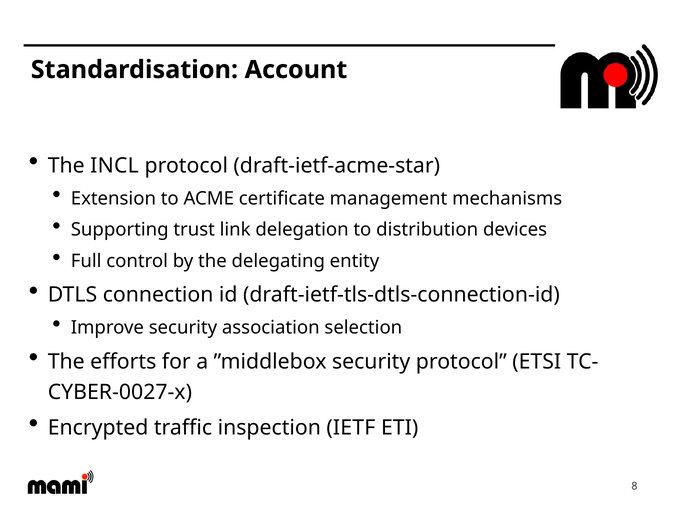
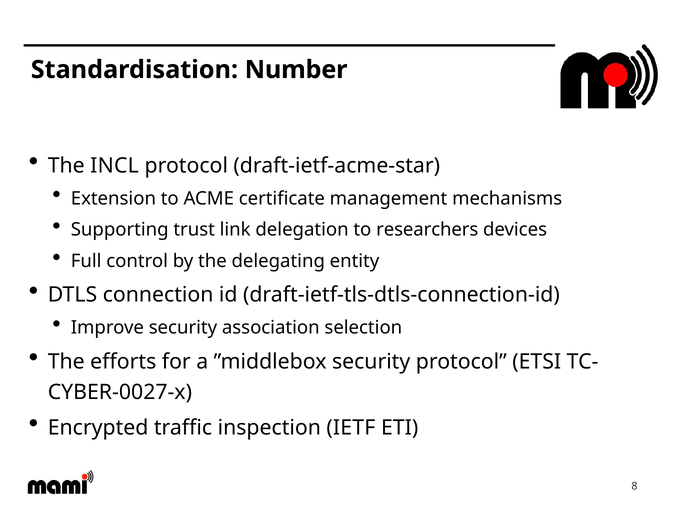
Account: Account -> Number
distribution: distribution -> researchers
